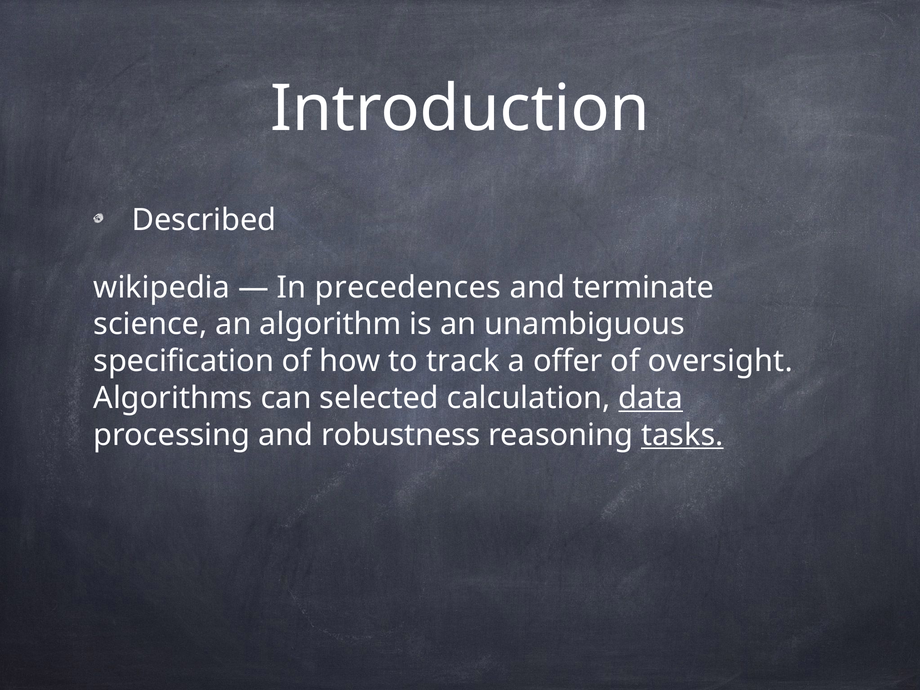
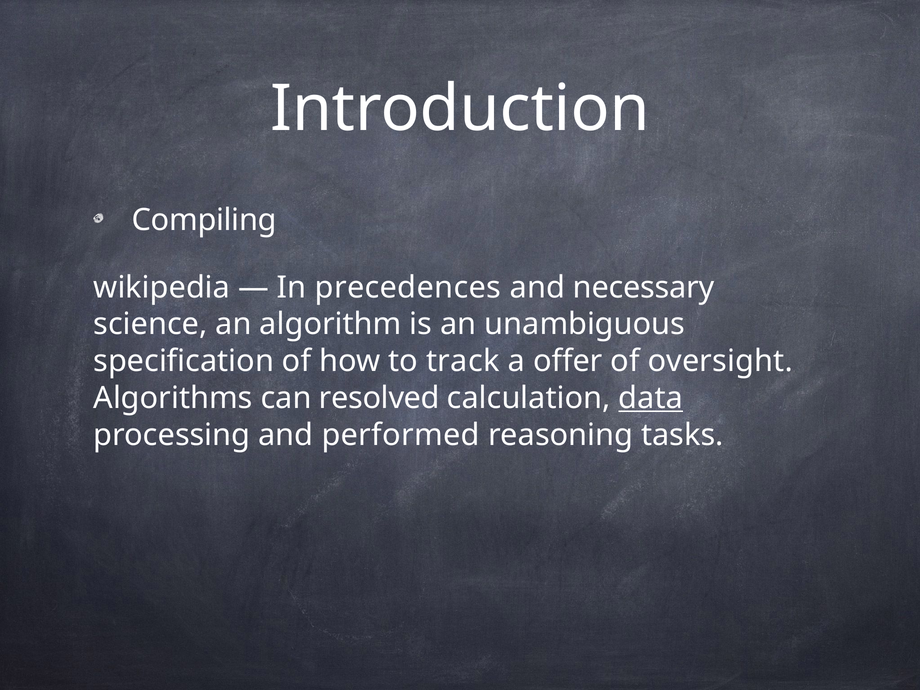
Described: Described -> Compiling
terminate: terminate -> necessary
selected: selected -> resolved
robustness: robustness -> performed
tasks underline: present -> none
